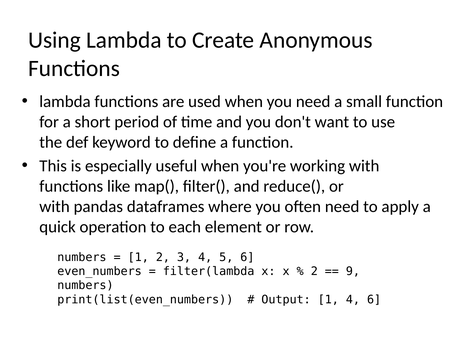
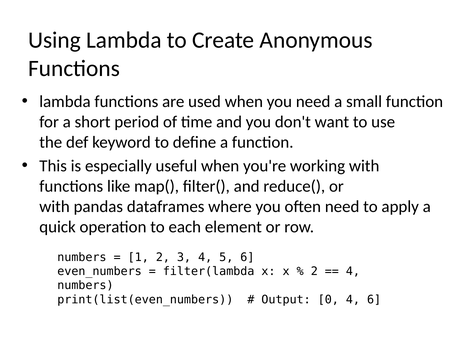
9 at (353, 271): 9 -> 4
Output 1: 1 -> 0
